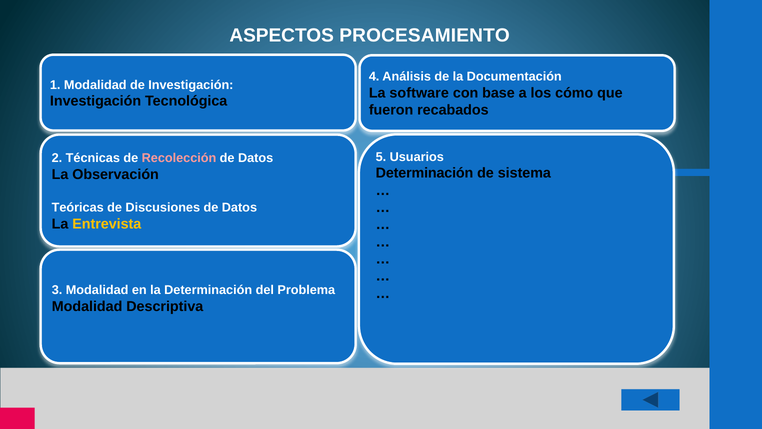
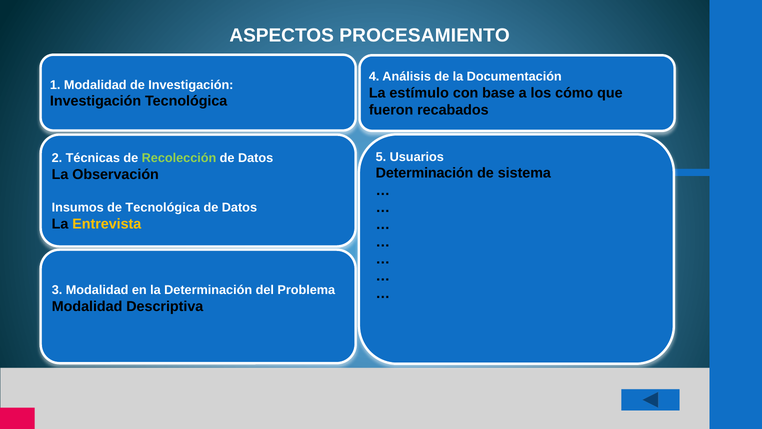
software: software -> estímulo
Recolección colour: pink -> light green
Teóricas: Teóricas -> Insumos
de Discusiones: Discusiones -> Tecnológica
